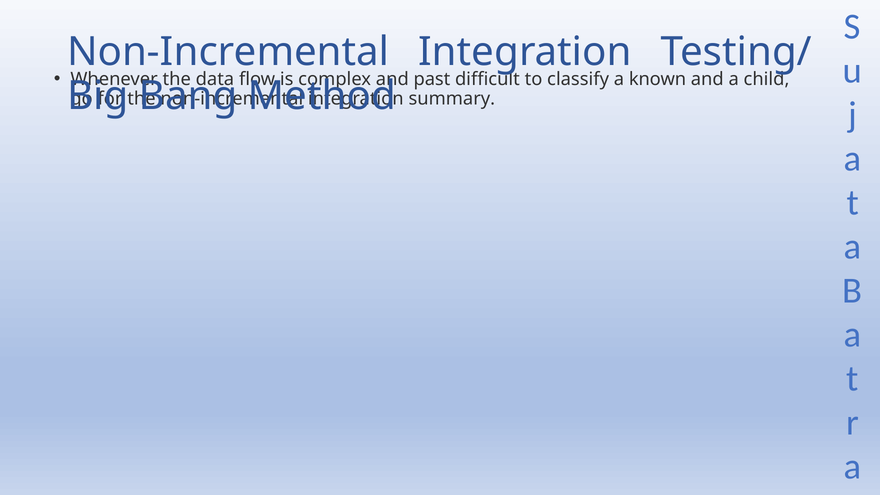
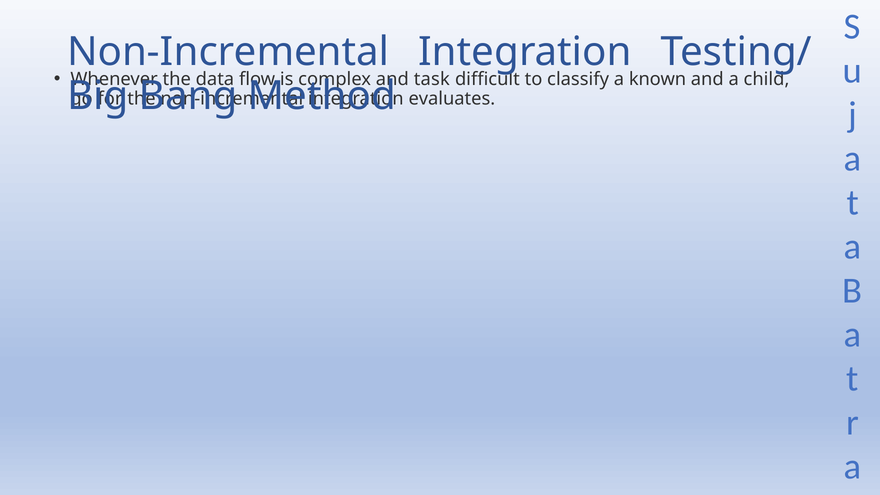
past: past -> task
summary: summary -> evaluates
